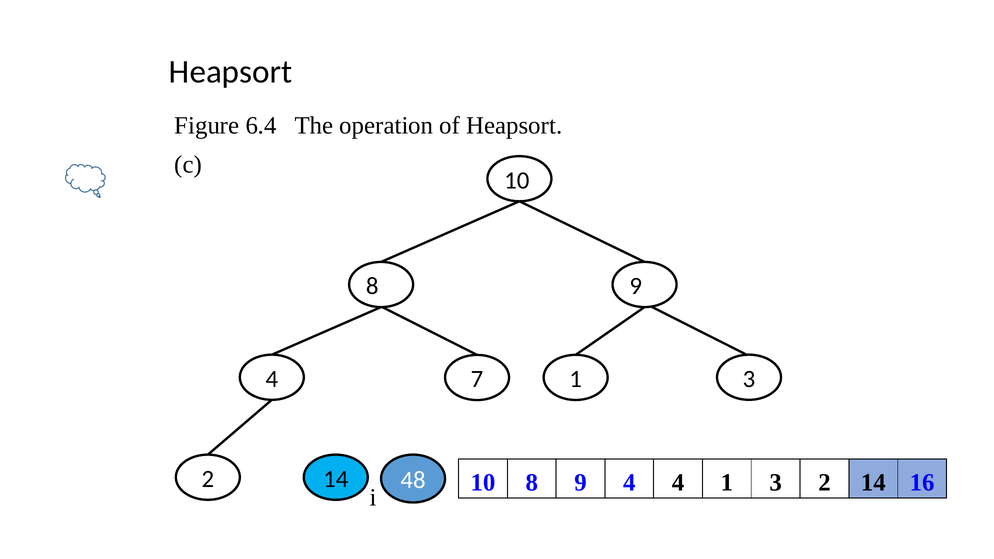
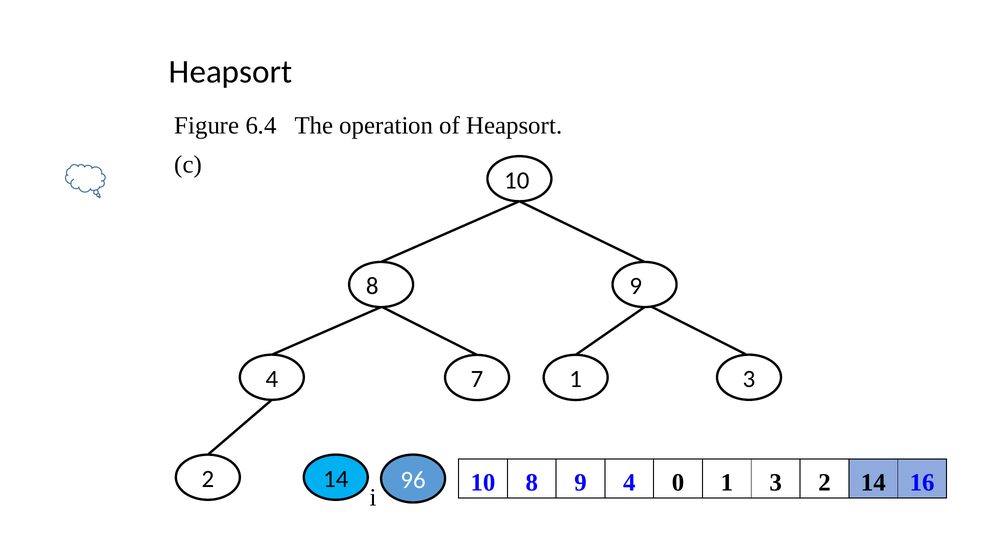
48: 48 -> 96
4 4: 4 -> 0
